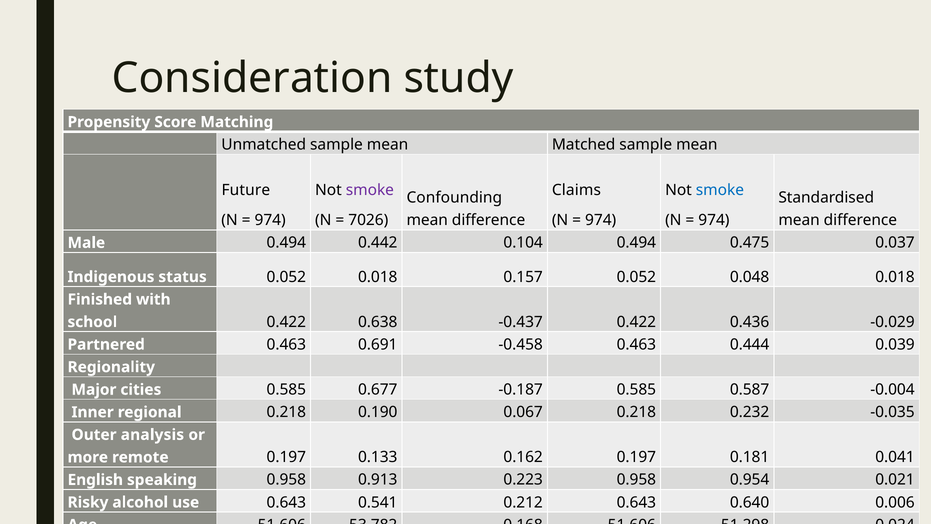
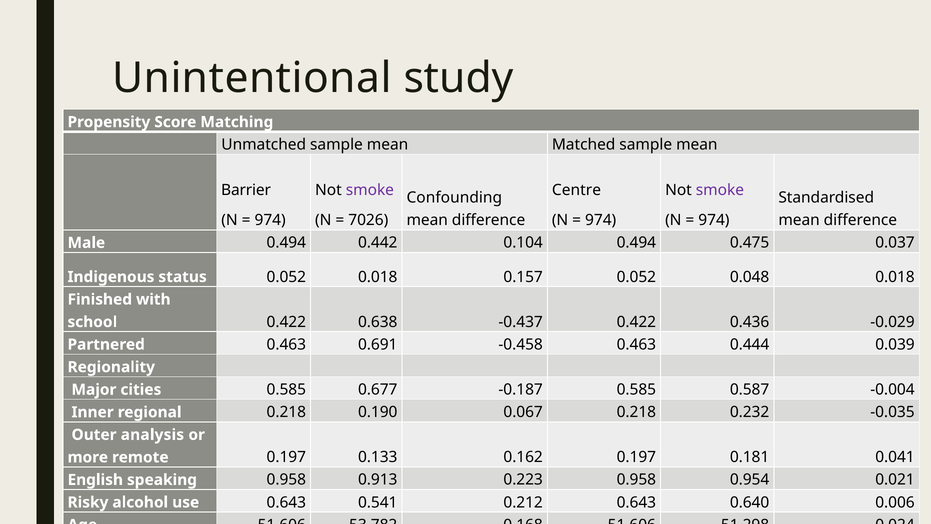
Consideration: Consideration -> Unintentional
Future: Future -> Barrier
Claims: Claims -> Centre
smoke at (720, 190) colour: blue -> purple
